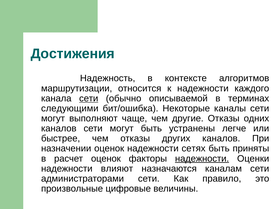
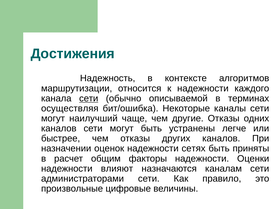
следующими: следующими -> осуществляя
выполняют: выполняют -> наилучший
расчет оценок: оценок -> общим
надежности at (202, 159) underline: present -> none
